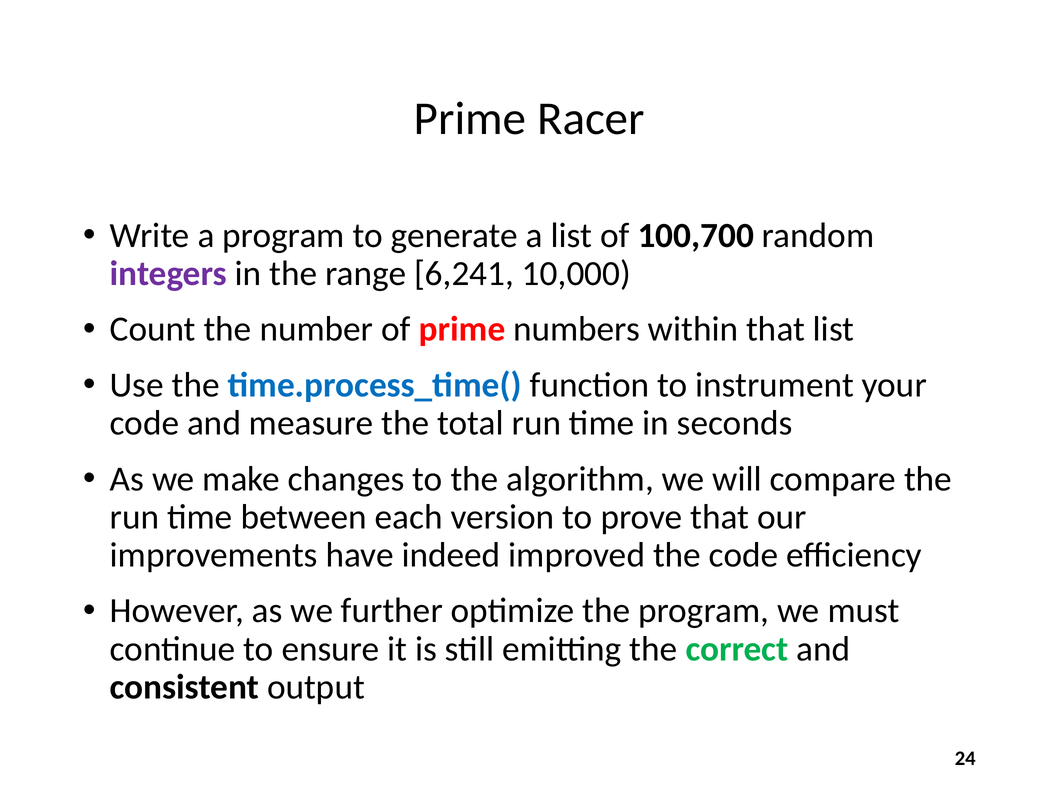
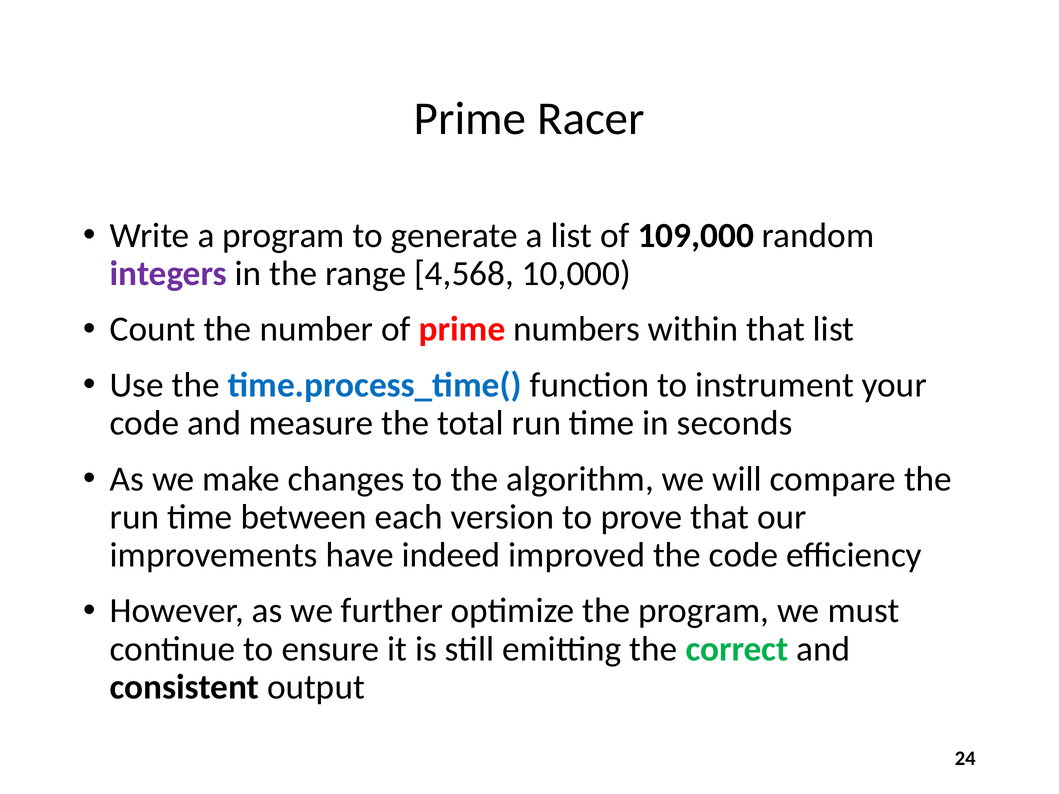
100,700: 100,700 -> 109,000
6,241: 6,241 -> 4,568
